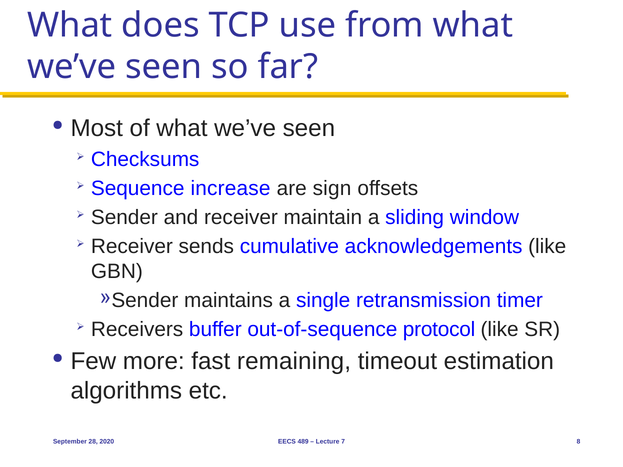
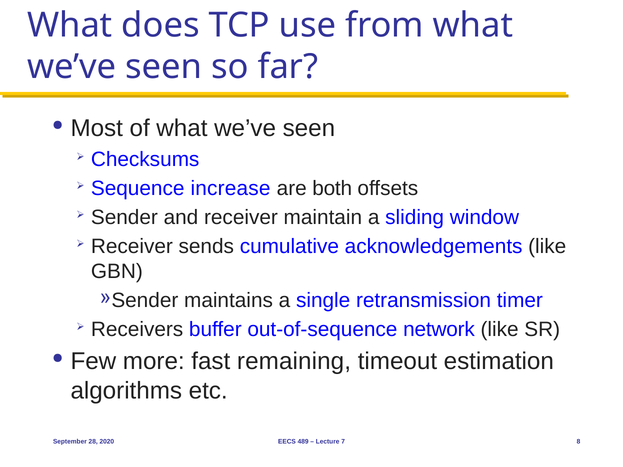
sign: sign -> both
protocol: protocol -> network
